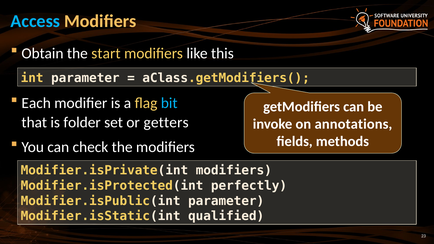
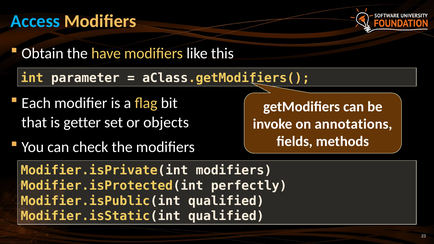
start: start -> have
bit colour: light blue -> white
folder: folder -> getter
getters: getters -> objects
Modifier.isPublic(int parameter: parameter -> qualified
